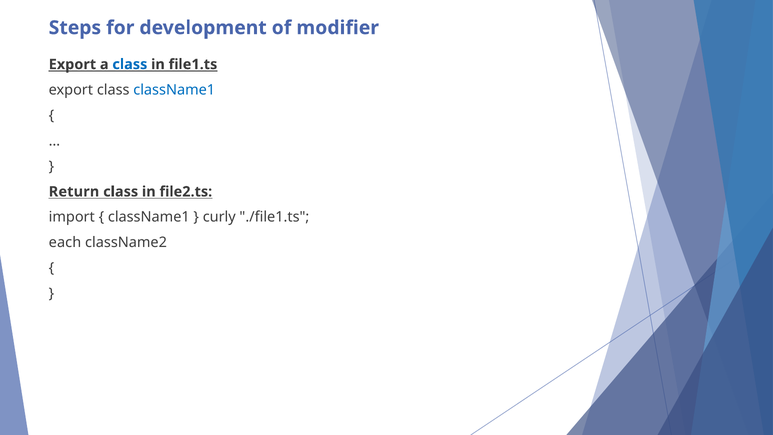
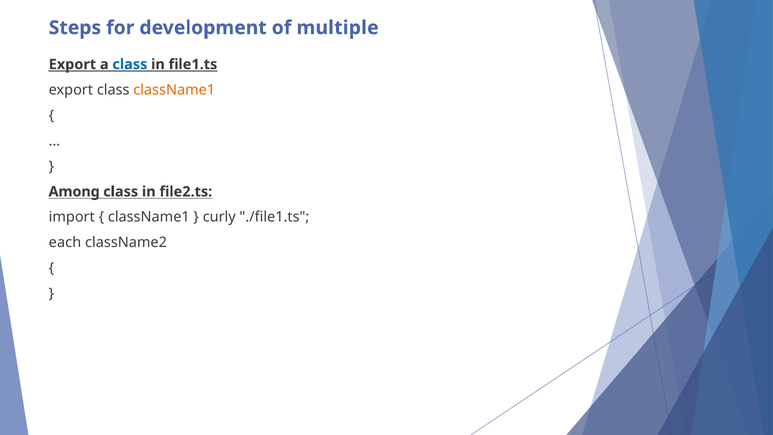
modifier: modifier -> multiple
className1 at (174, 90) colour: blue -> orange
Return: Return -> Among
